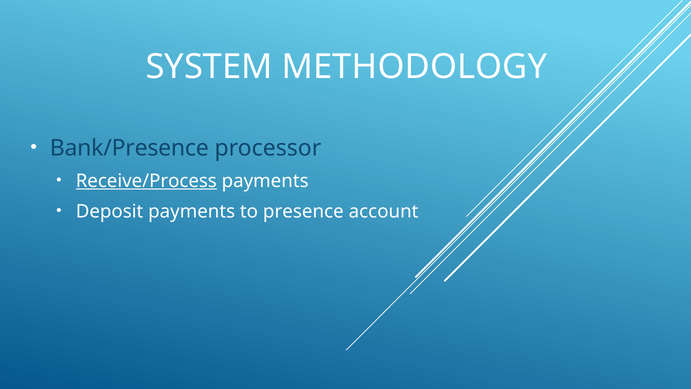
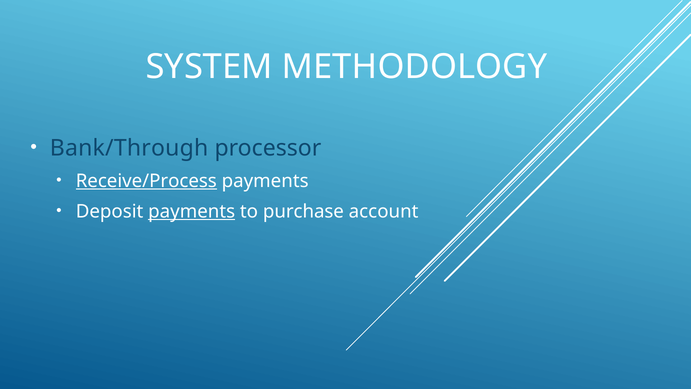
Bank/Presence: Bank/Presence -> Bank/Through
payments at (192, 211) underline: none -> present
presence: presence -> purchase
